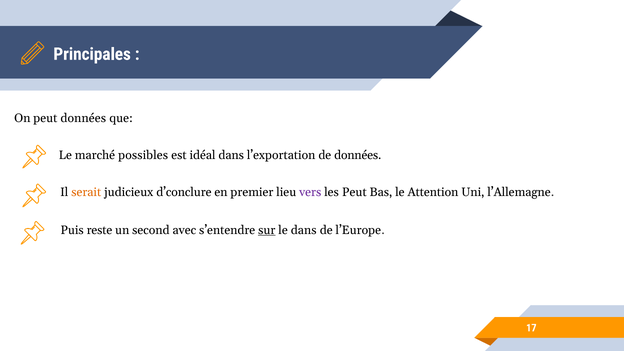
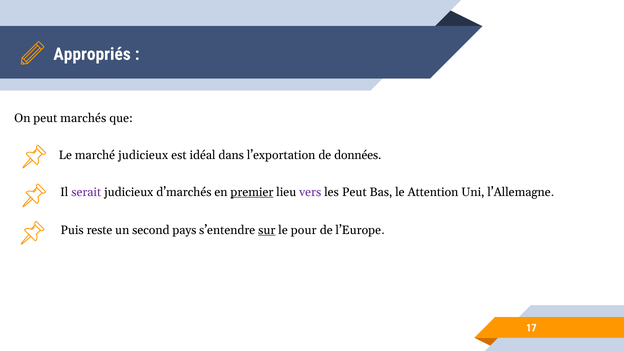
Principales: Principales -> Appropriés
peut données: données -> marchés
marché possibles: possibles -> judicieux
serait colour: orange -> purple
d’conclure: d’conclure -> d’marchés
premier underline: none -> present
avec: avec -> pays
le dans: dans -> pour
